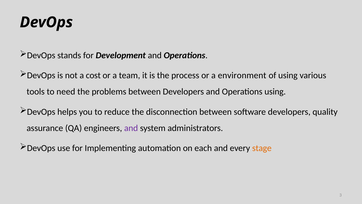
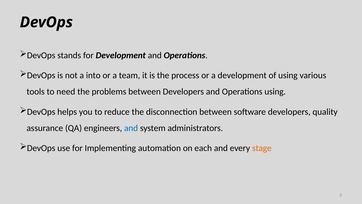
cost: cost -> into
a environment: environment -> development
and at (131, 128) colour: purple -> blue
